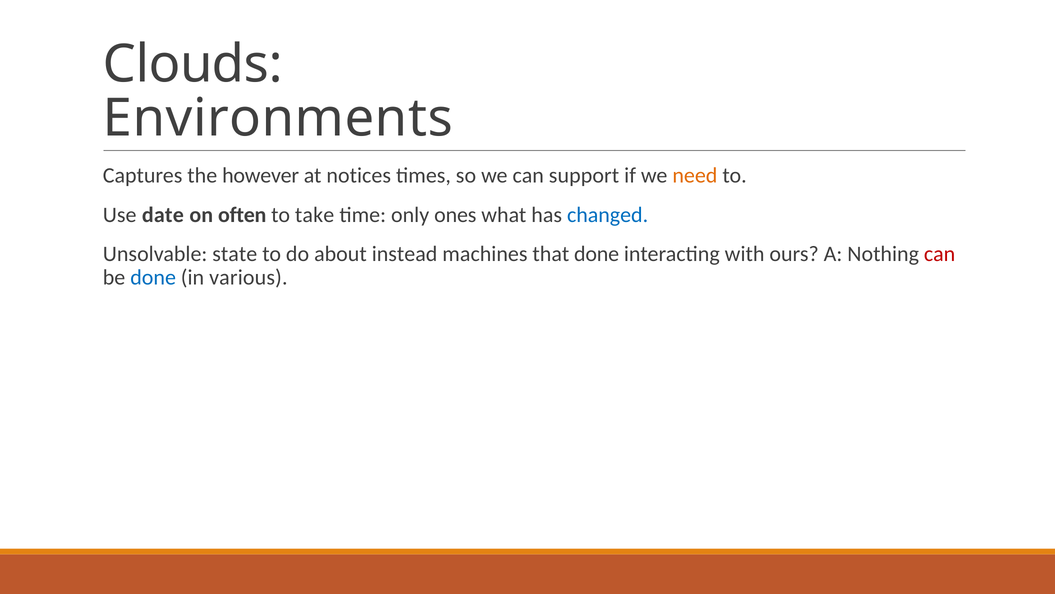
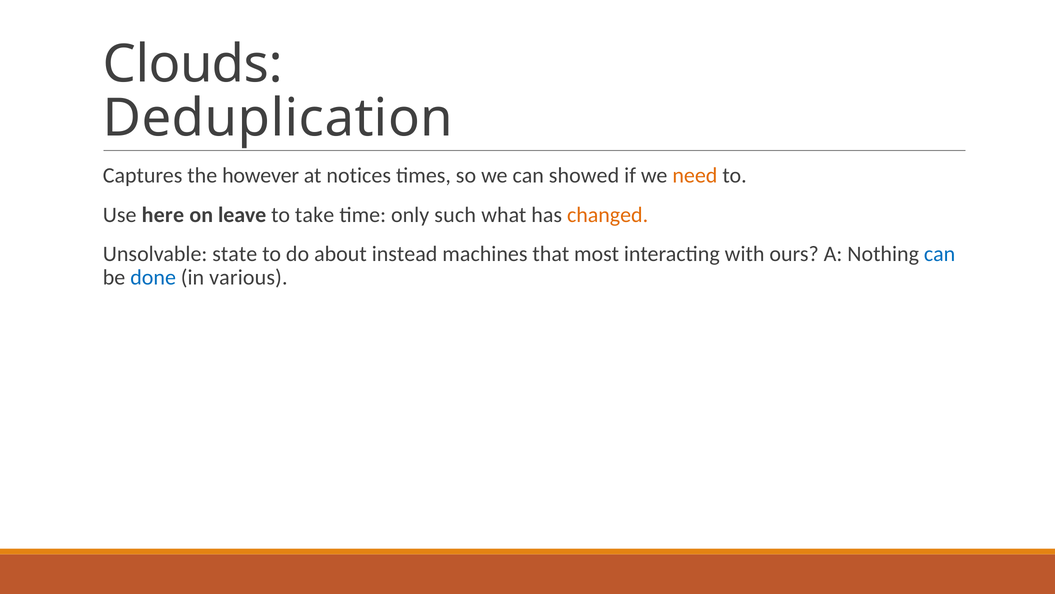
Environments: Environments -> Deduplication
support: support -> showed
date: date -> here
often: often -> leave
ones: ones -> such
changed colour: blue -> orange
that done: done -> most
can at (940, 254) colour: red -> blue
